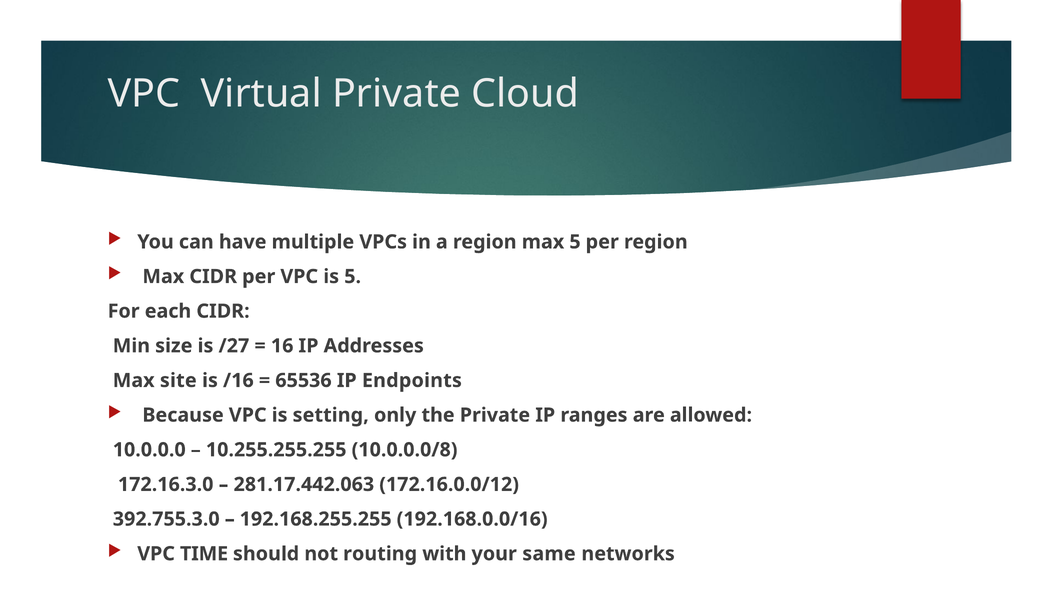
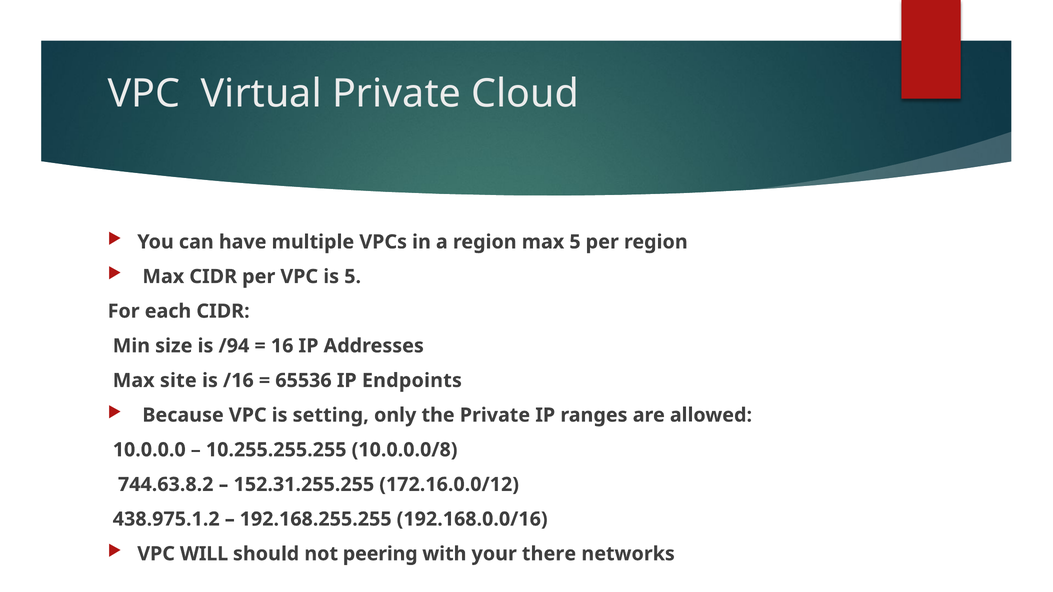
/27: /27 -> /94
172.16.3.0: 172.16.3.0 -> 744.63.8.2
281.17.442.063: 281.17.442.063 -> 152.31.255.255
392.755.3.0: 392.755.3.0 -> 438.975.1.2
TIME: TIME -> WILL
routing: routing -> peering
same: same -> there
